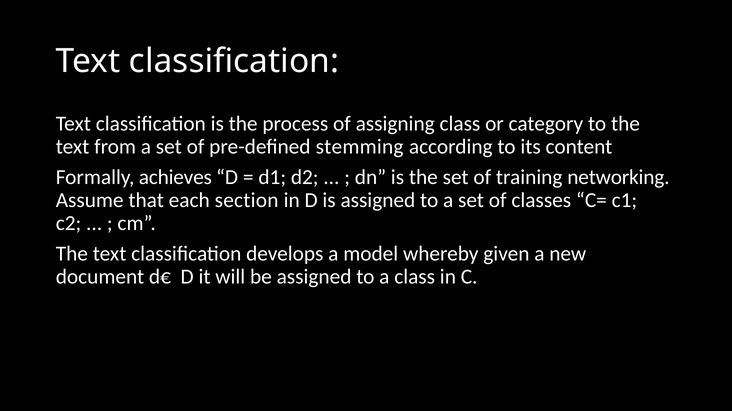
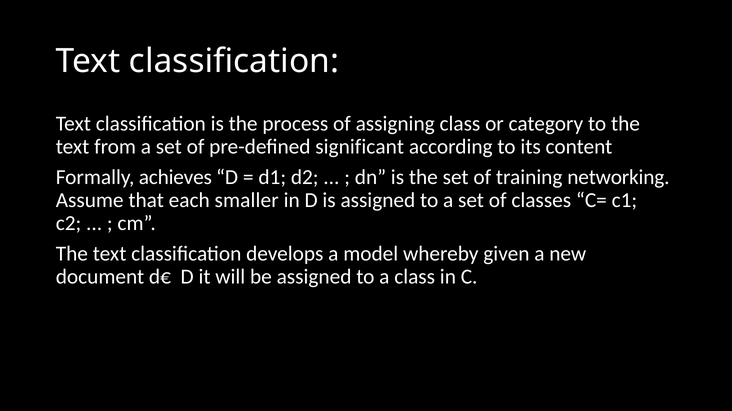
stemming: stemming -> significant
section: section -> smaller
